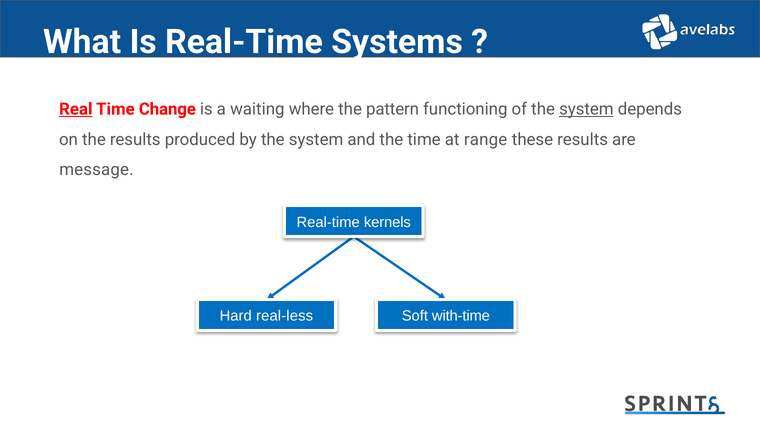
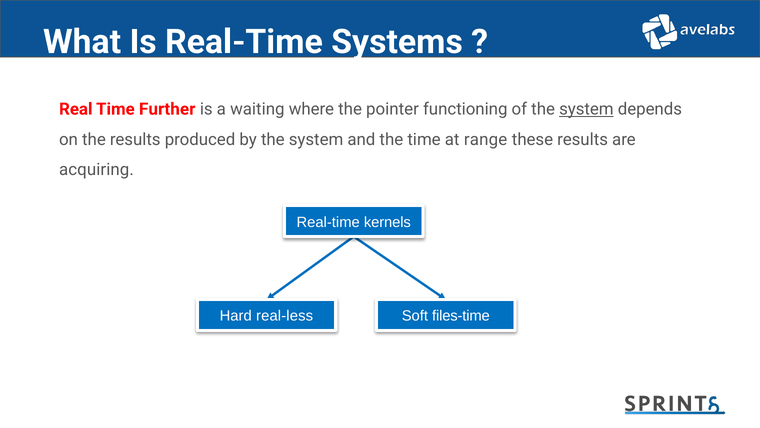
Real underline: present -> none
Change: Change -> Further
pattern: pattern -> pointer
message: message -> acquiring
with-time: with-time -> files-time
